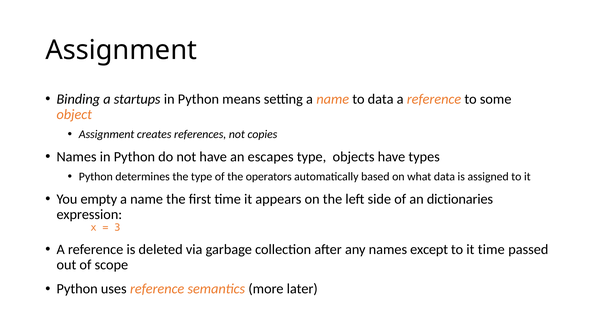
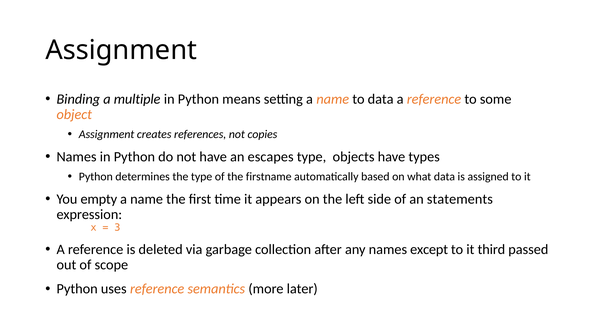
startups: startups -> multiple
operators: operators -> firstname
dictionaries: dictionaries -> statements
it time: time -> third
